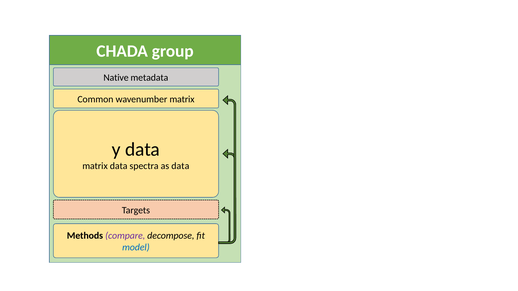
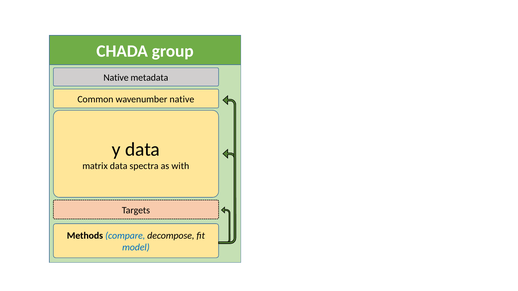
wavenumber matrix: matrix -> native
as data: data -> with
compare colour: purple -> blue
